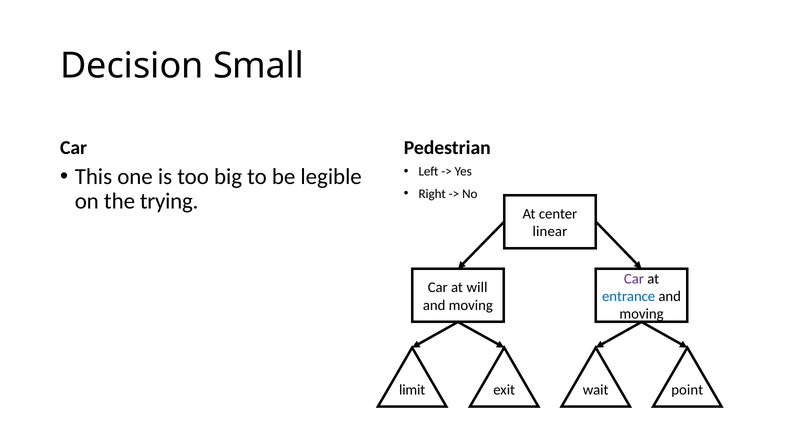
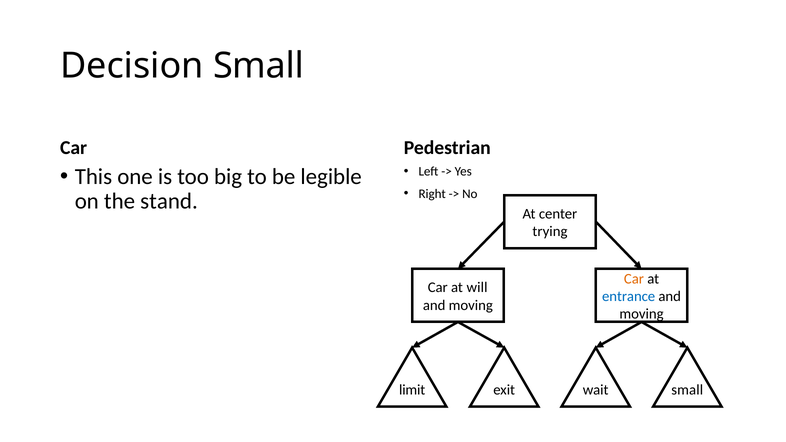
trying: trying -> stand
linear: linear -> trying
Car at (634, 279) colour: purple -> orange
wait point: point -> small
